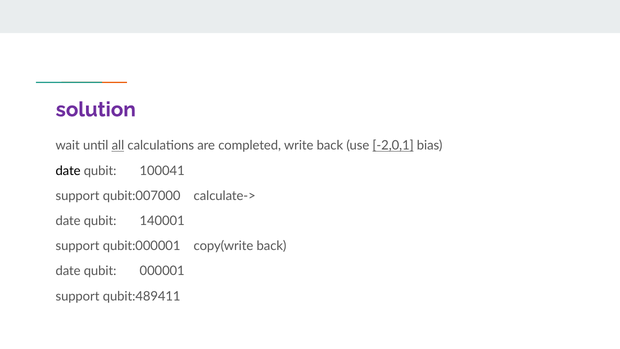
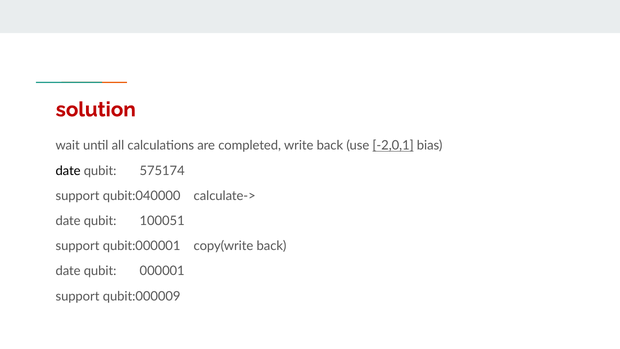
solution colour: purple -> red
all underline: present -> none
100041: 100041 -> 575174
qubit:007000: qubit:007000 -> qubit:040000
140001: 140001 -> 100051
qubit:489411: qubit:489411 -> qubit:000009
